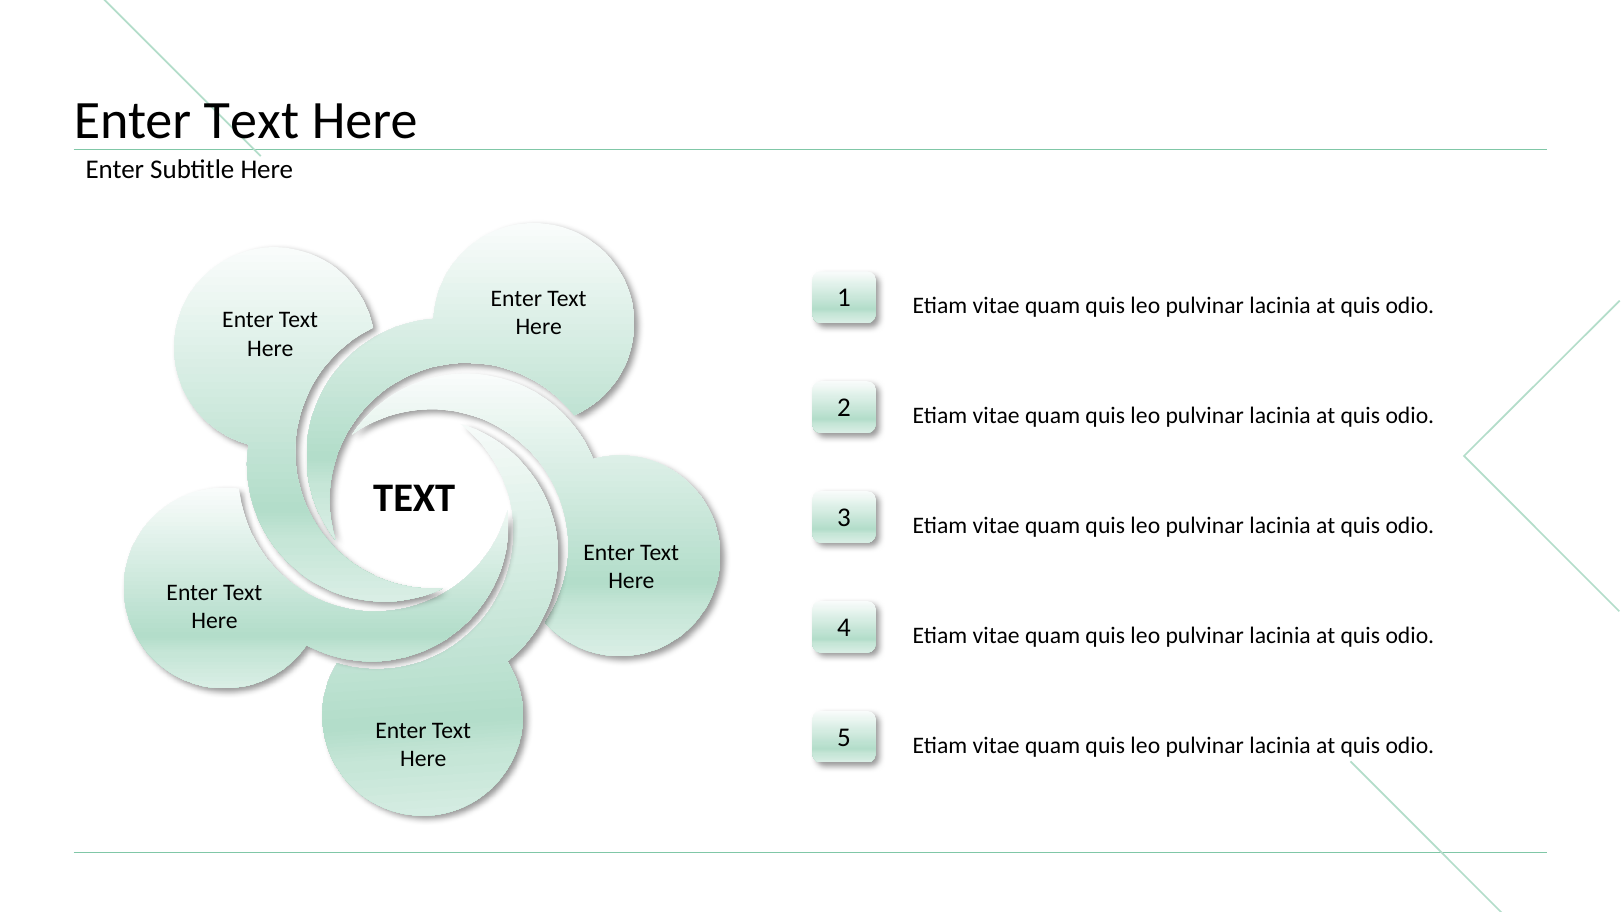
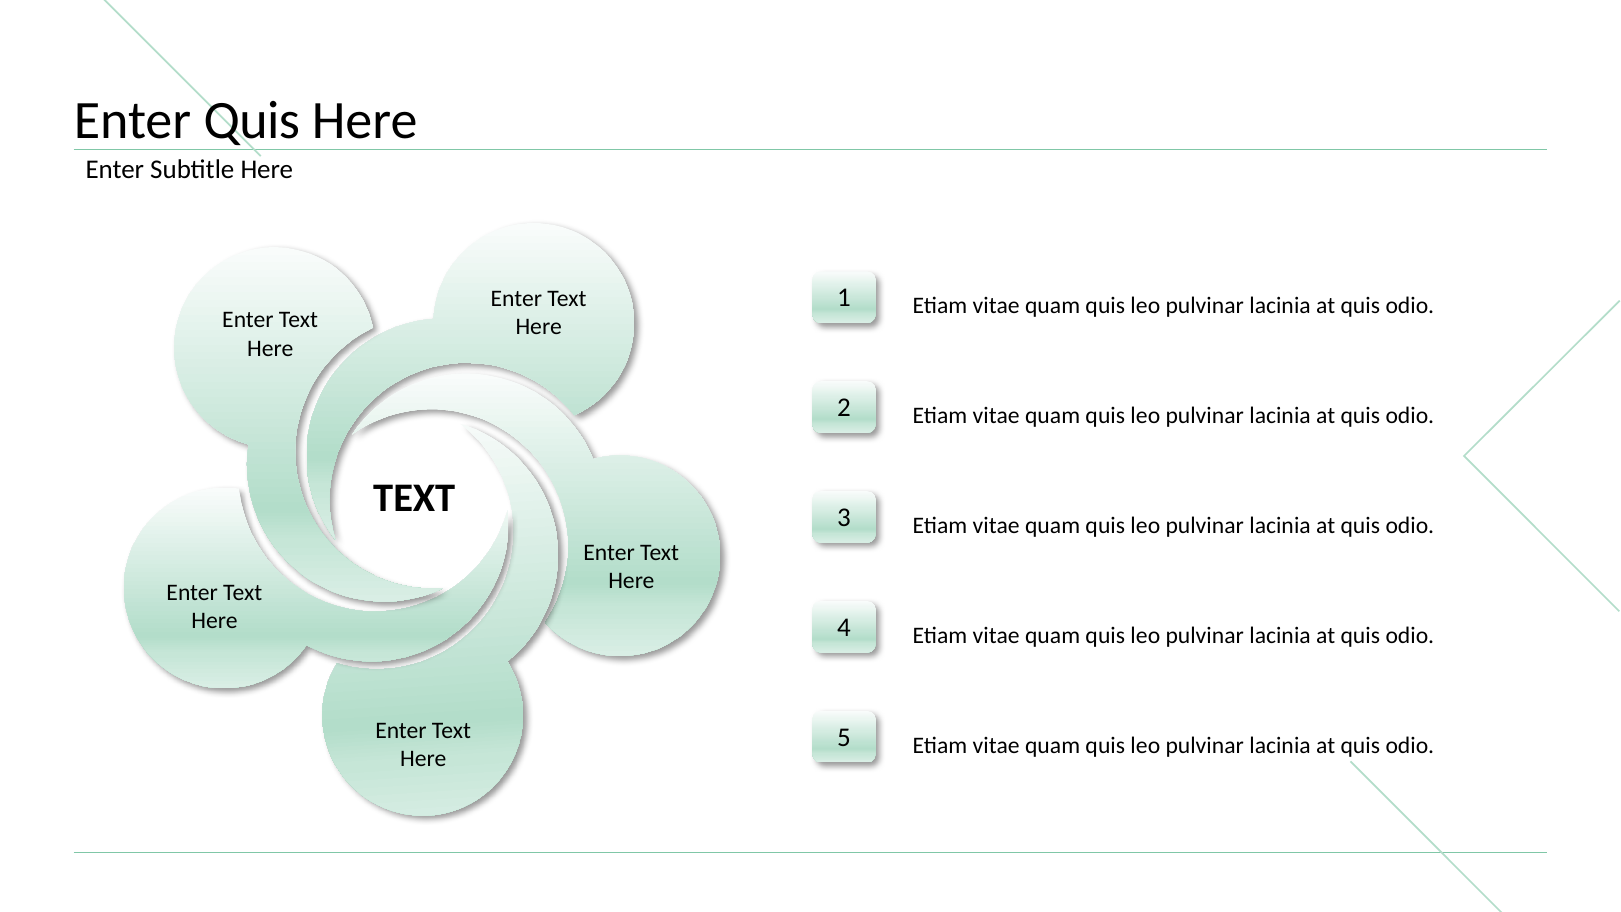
Text at (251, 121): Text -> Quis
